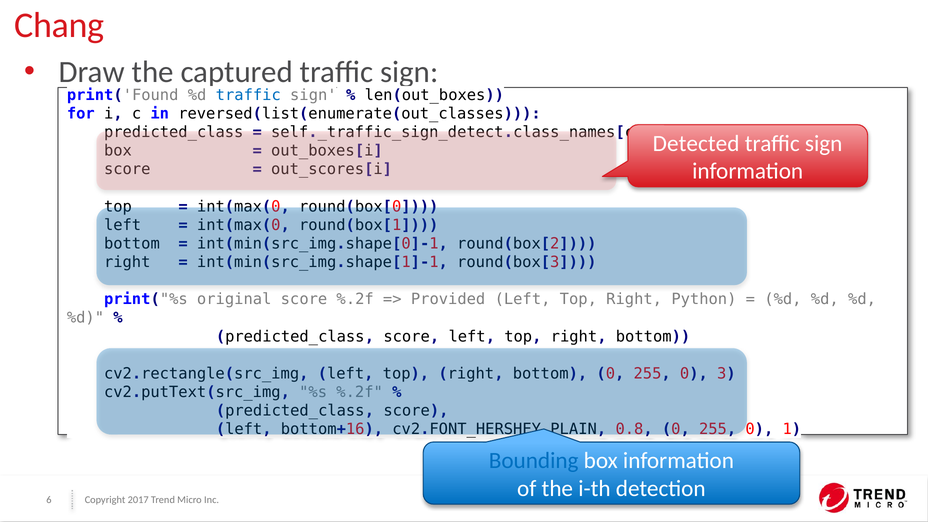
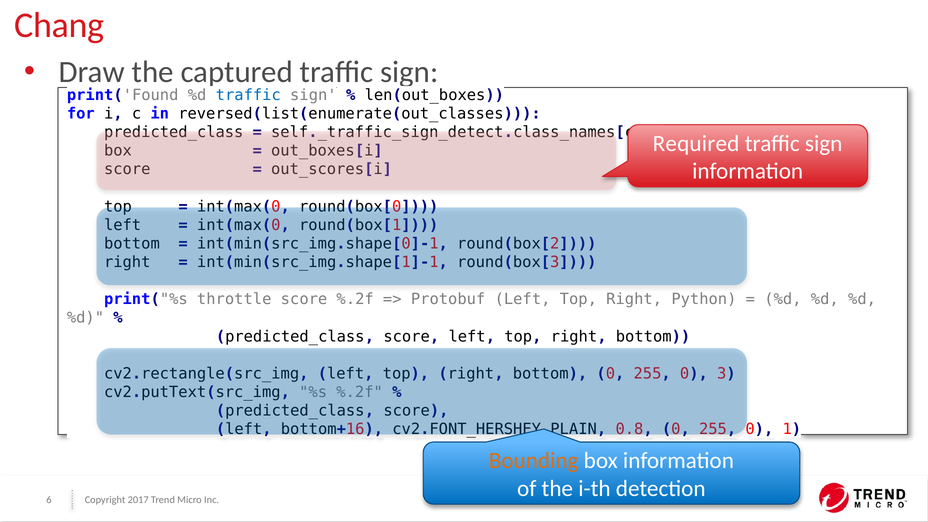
Detected: Detected -> Required
original: original -> throttle
Provided: Provided -> Protobuf
Bounding colour: blue -> orange
